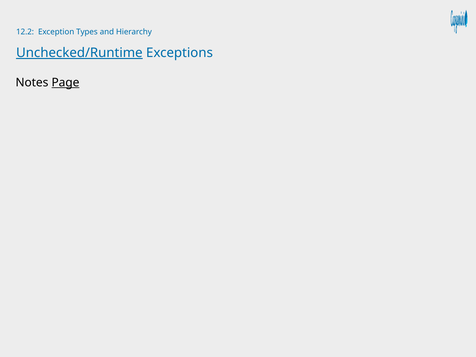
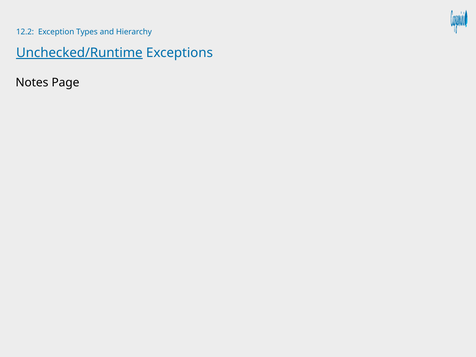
Page underline: present -> none
